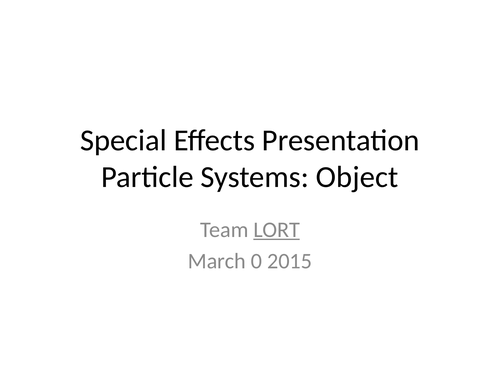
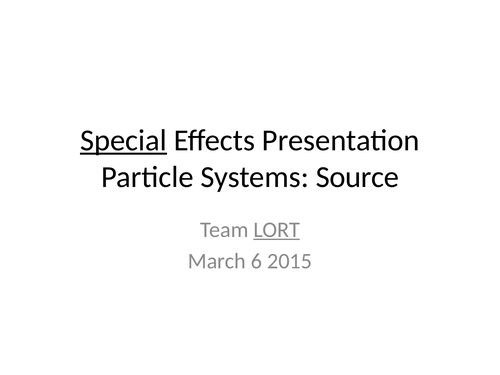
Special underline: none -> present
Object: Object -> Source
0: 0 -> 6
